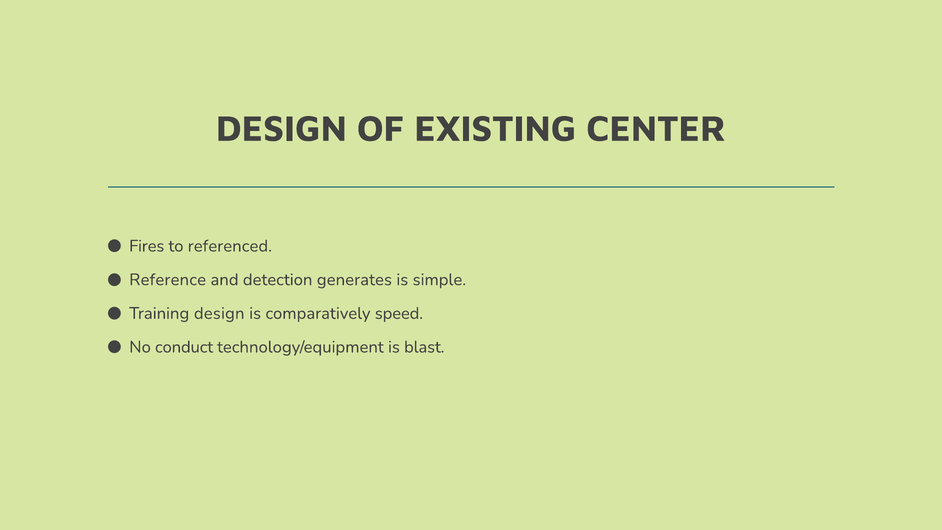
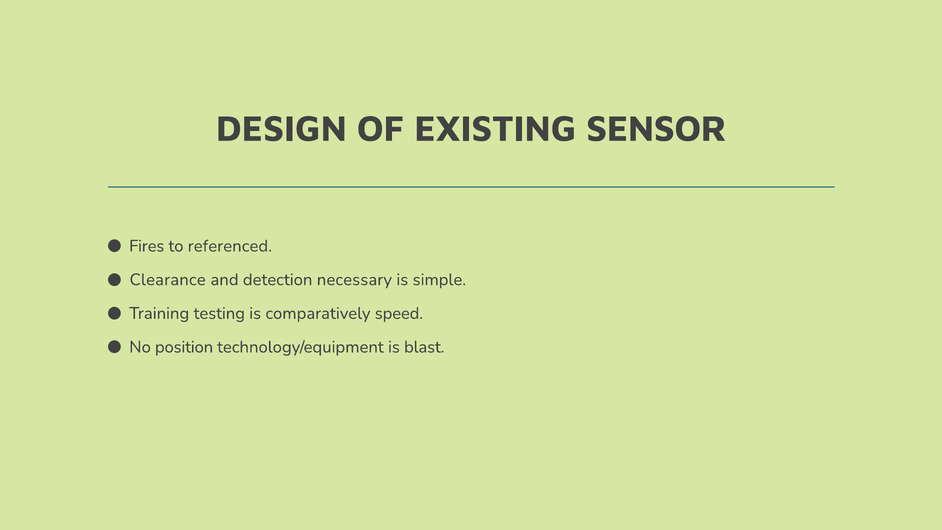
CENTER: CENTER -> SENSOR
Reference: Reference -> Clearance
generates: generates -> necessary
Training design: design -> testing
conduct: conduct -> position
